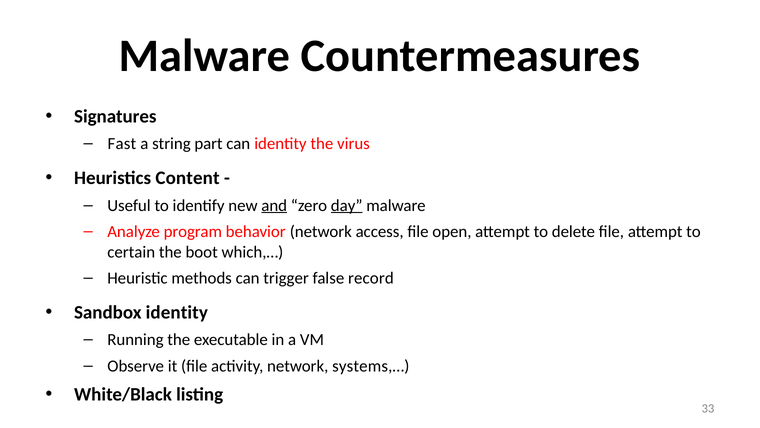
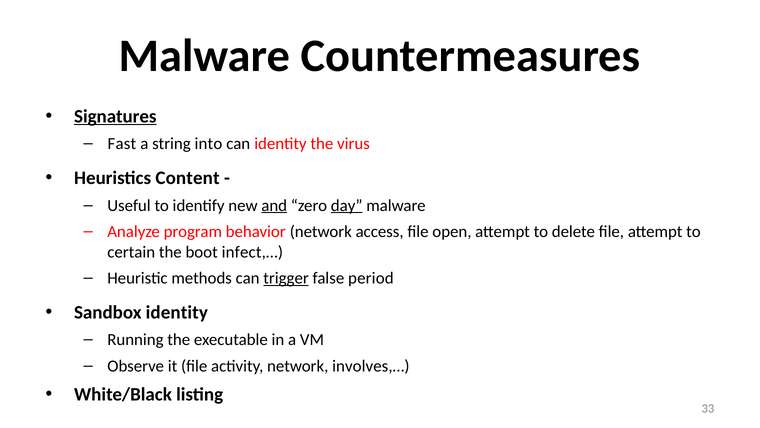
Signatures underline: none -> present
part: part -> into
which,…: which,… -> infect,…
trigger underline: none -> present
record: record -> period
systems,…: systems,… -> involves,…
